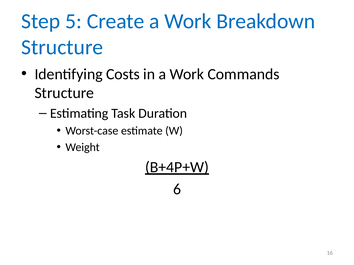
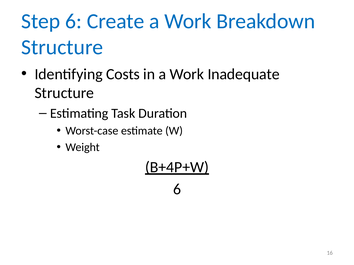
Step 5: 5 -> 6
Commands: Commands -> Inadequate
